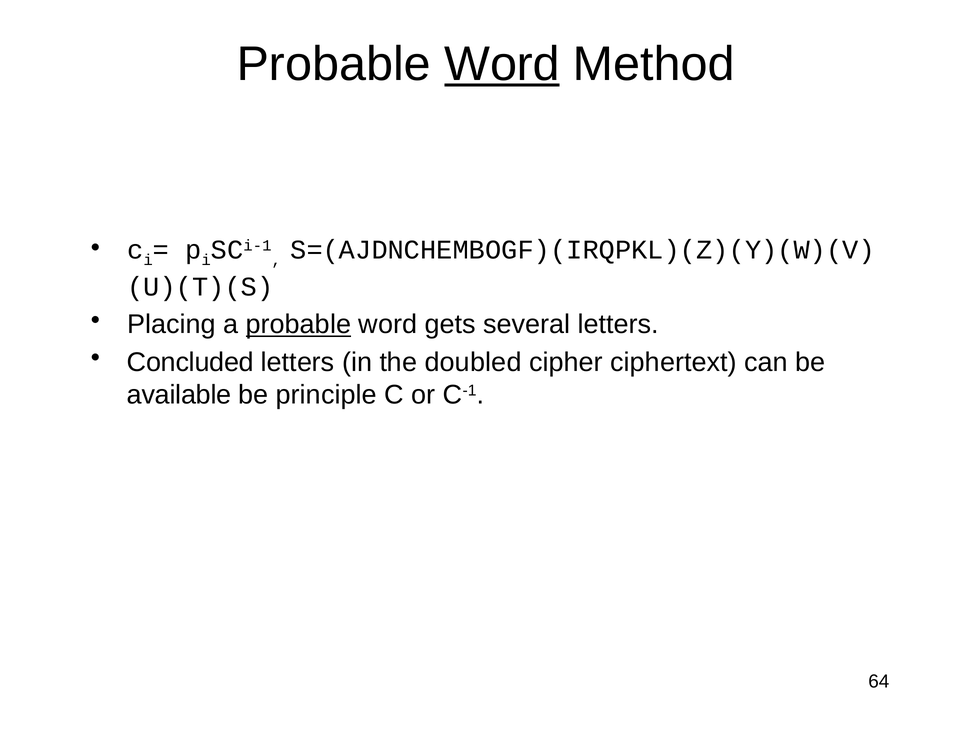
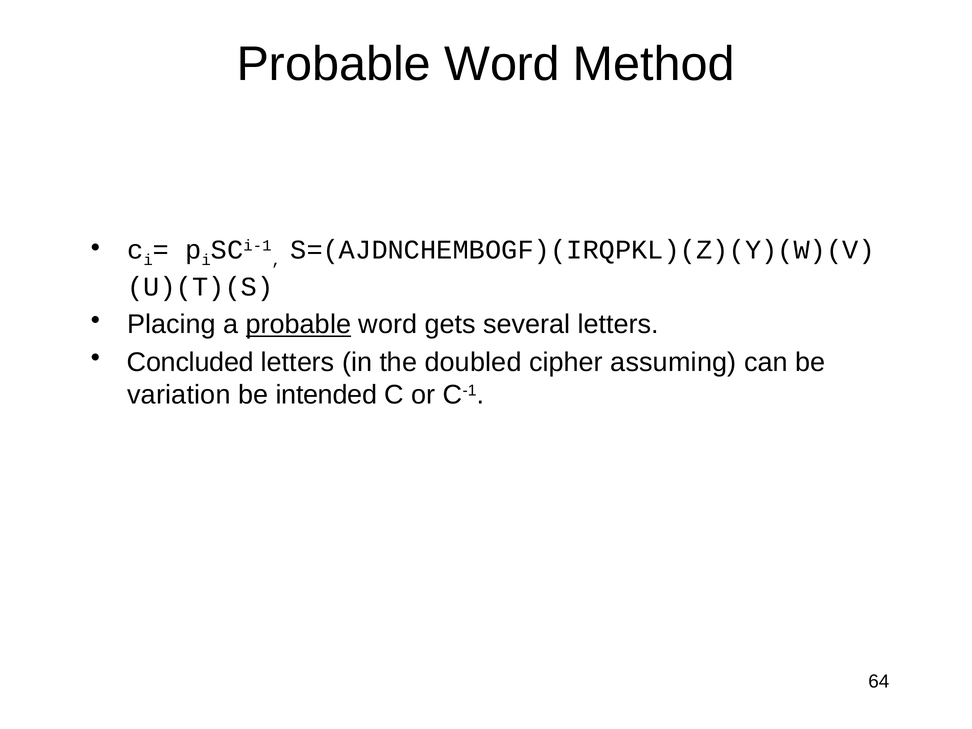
Word at (502, 64) underline: present -> none
ciphertext: ciphertext -> assuming
available: available -> variation
principle: principle -> intended
